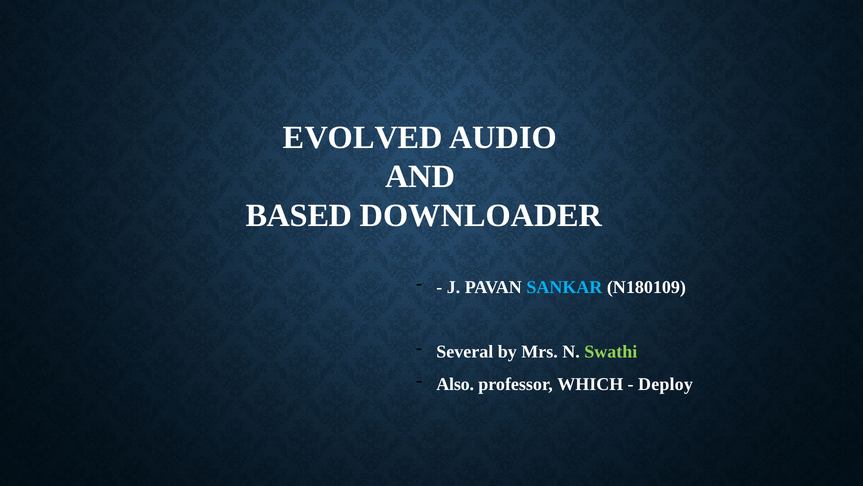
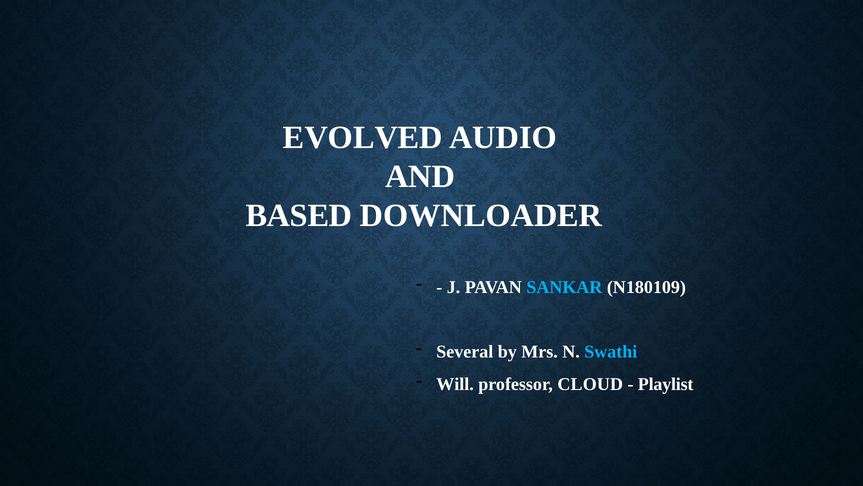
Swathi colour: light green -> light blue
Also: Also -> Will
WHICH: WHICH -> CLOUD
Deploy: Deploy -> Playlist
